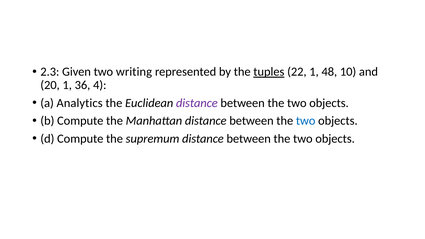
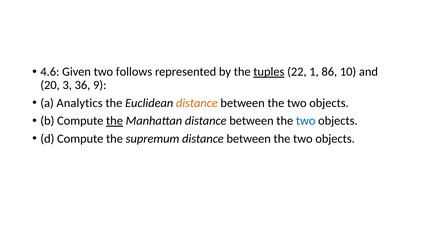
2.3: 2.3 -> 4.6
writing: writing -> follows
48: 48 -> 86
20 1: 1 -> 3
4: 4 -> 9
distance at (197, 103) colour: purple -> orange
the at (115, 121) underline: none -> present
